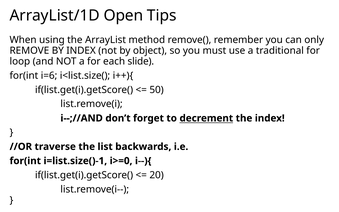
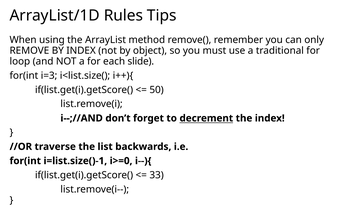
Open: Open -> Rules
i=6: i=6 -> i=3
20: 20 -> 33
